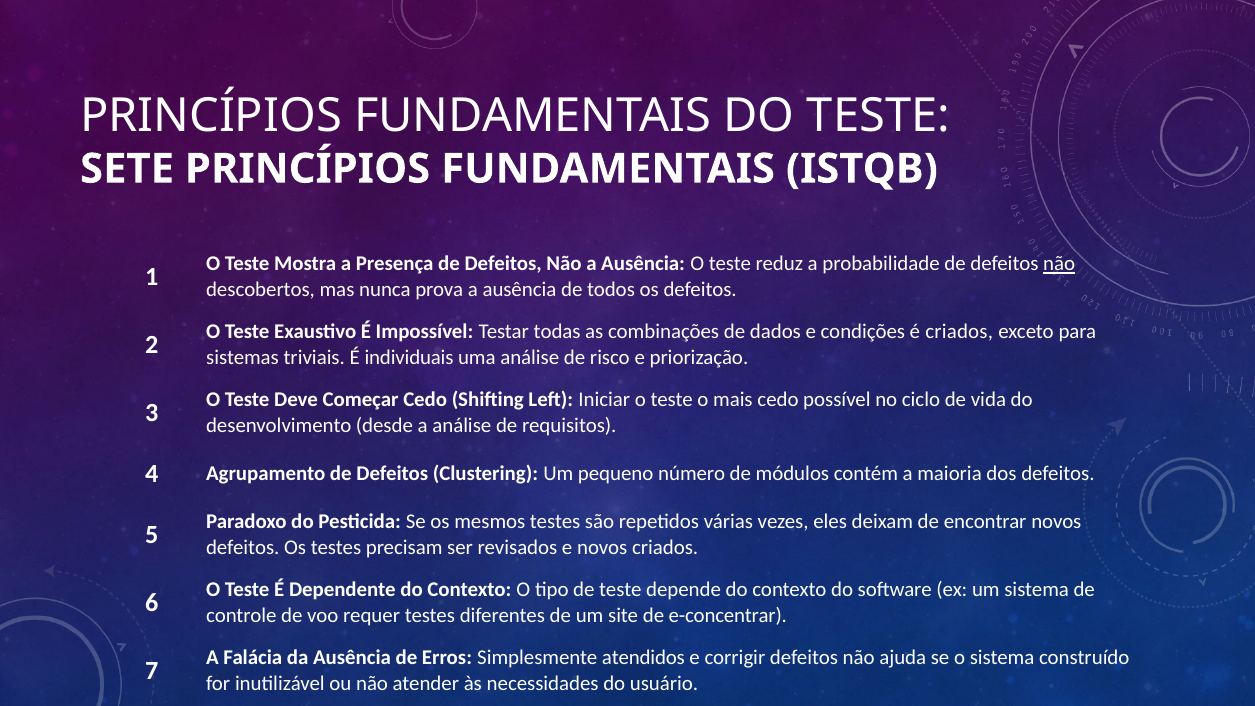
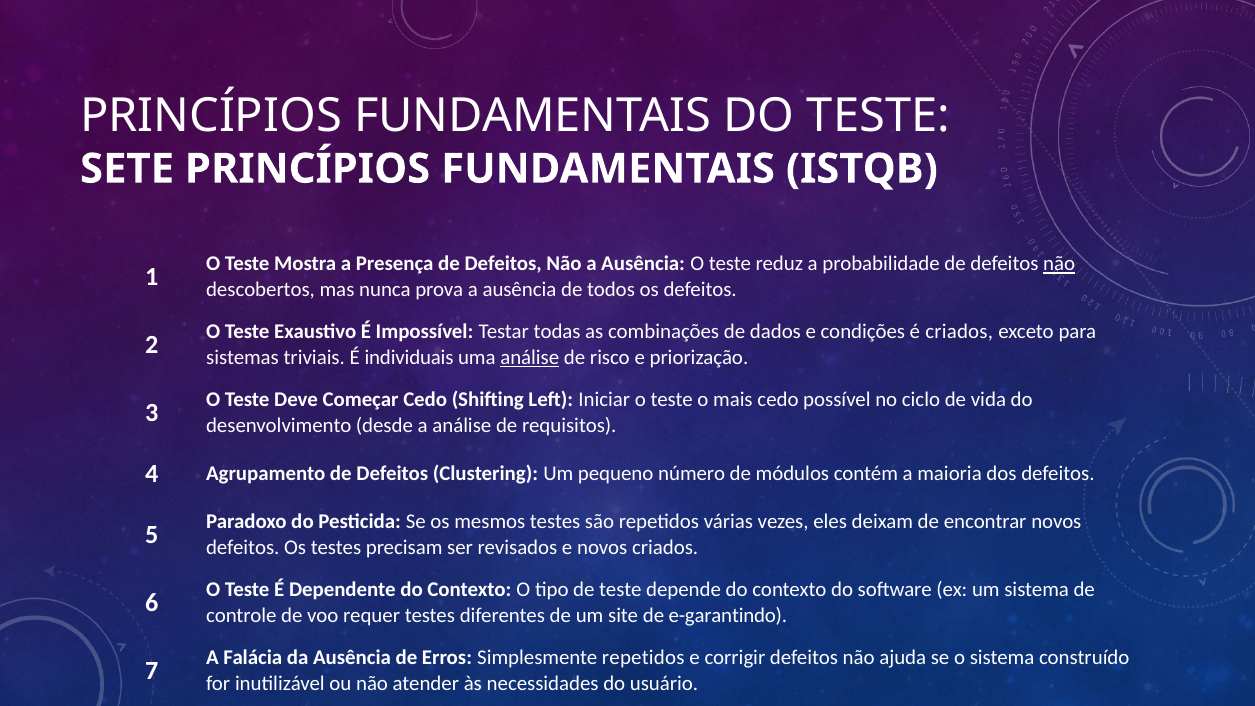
análise at (530, 358) underline: none -> present
e-concentrar: e-concentrar -> e-garantindo
Simplesmente atendidos: atendidos -> repetidos
